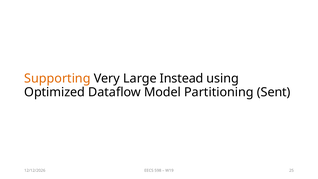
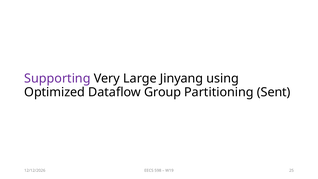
Supporting colour: orange -> purple
Instead: Instead -> Jinyang
Model: Model -> Group
